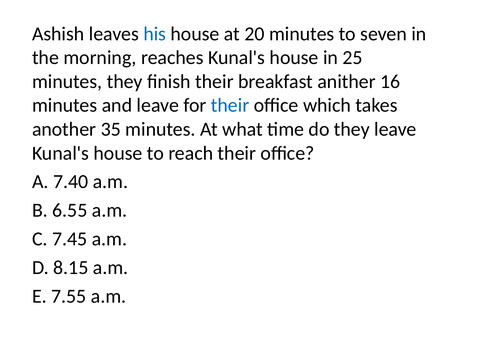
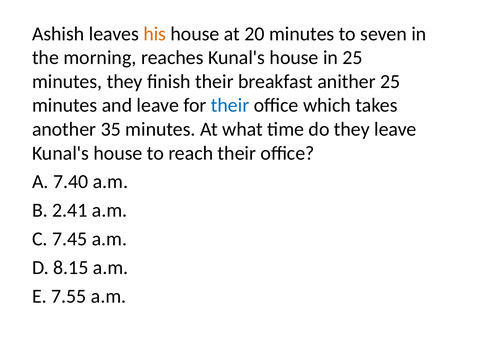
his colour: blue -> orange
anither 16: 16 -> 25
6.55: 6.55 -> 2.41
